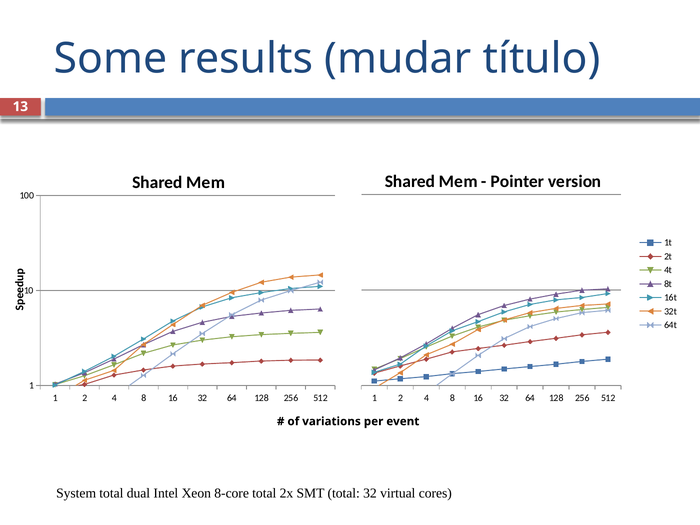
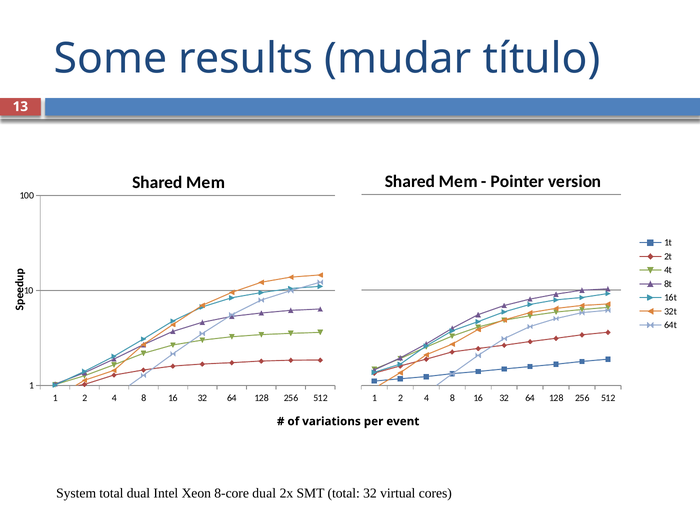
8-core total: total -> dual
